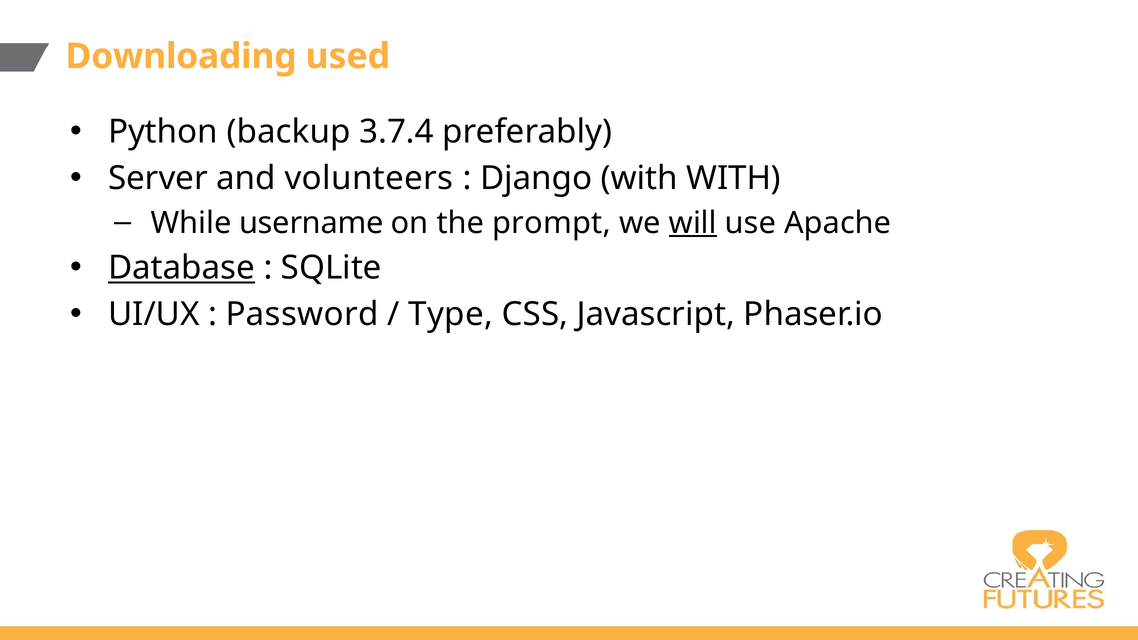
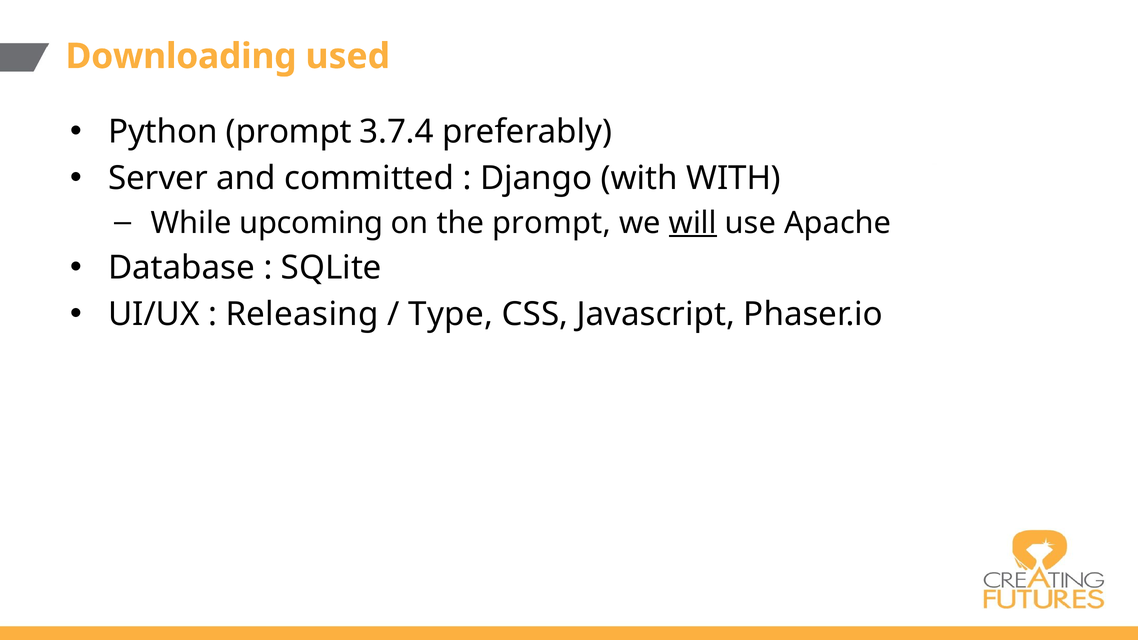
Python backup: backup -> prompt
volunteers: volunteers -> committed
username: username -> upcoming
Database underline: present -> none
Password: Password -> Releasing
